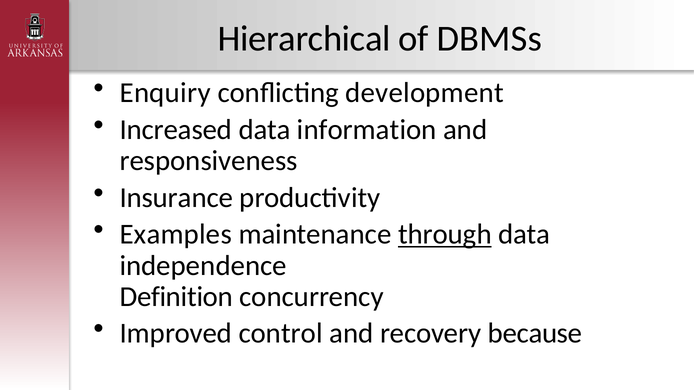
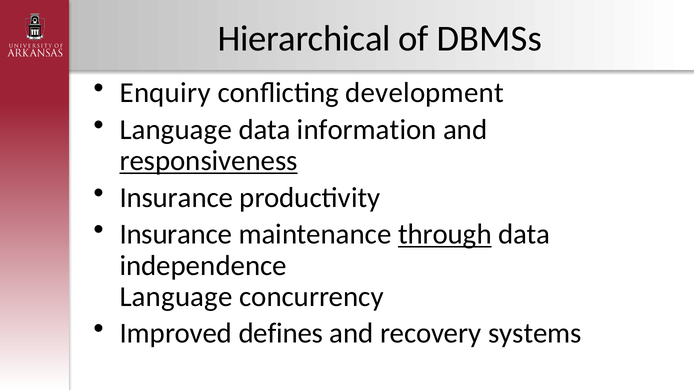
Increased at (176, 130): Increased -> Language
responsiveness underline: none -> present
Examples at (176, 235): Examples -> Insurance
Definition at (176, 297): Definition -> Language
control: control -> defines
because: because -> systems
